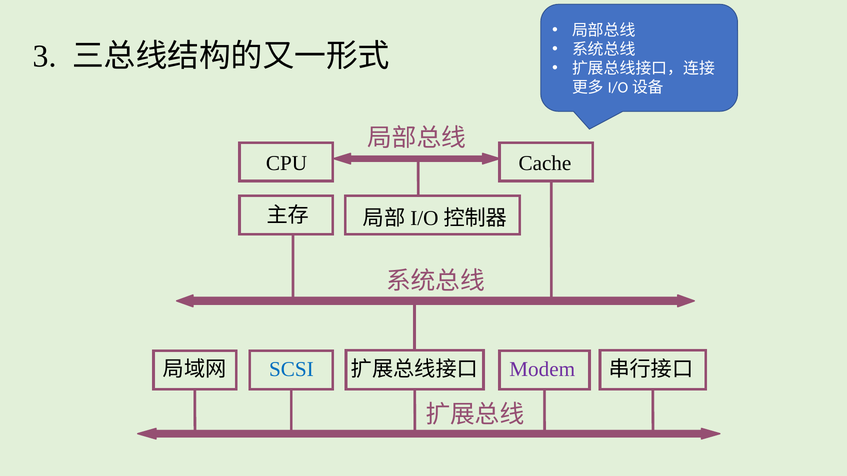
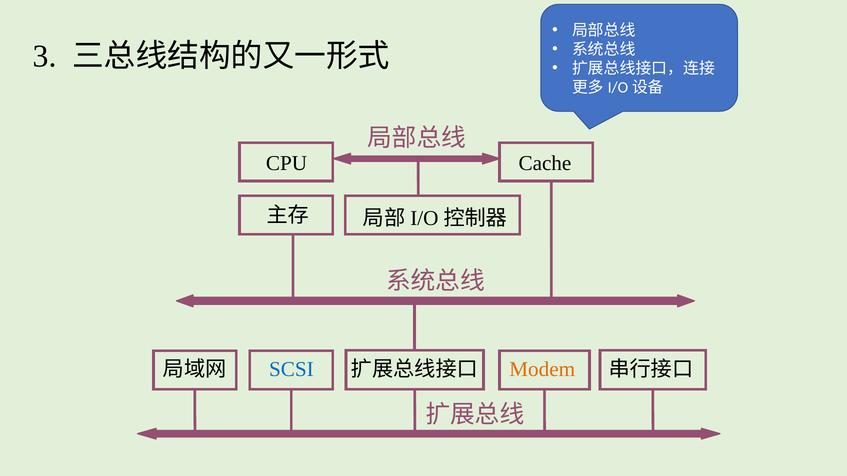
Modem colour: purple -> orange
